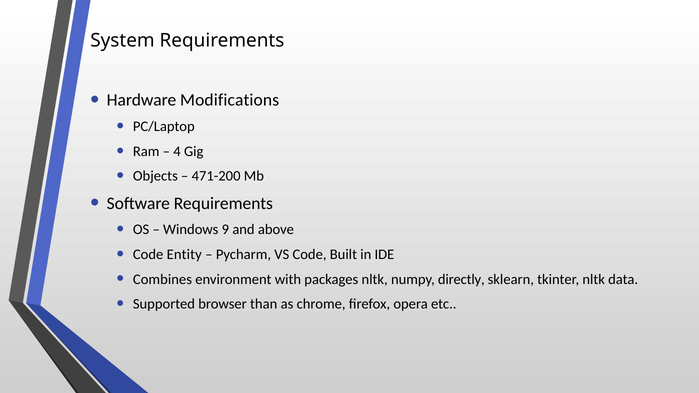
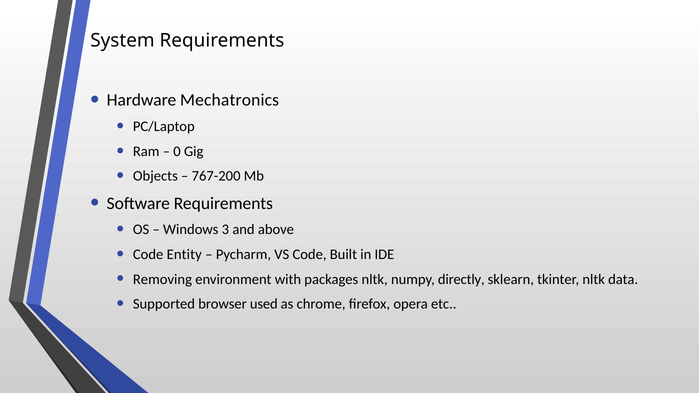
Modifications: Modifications -> Mechatronics
4: 4 -> 0
471-200: 471-200 -> 767-200
9: 9 -> 3
Combines: Combines -> Removing
than: than -> used
